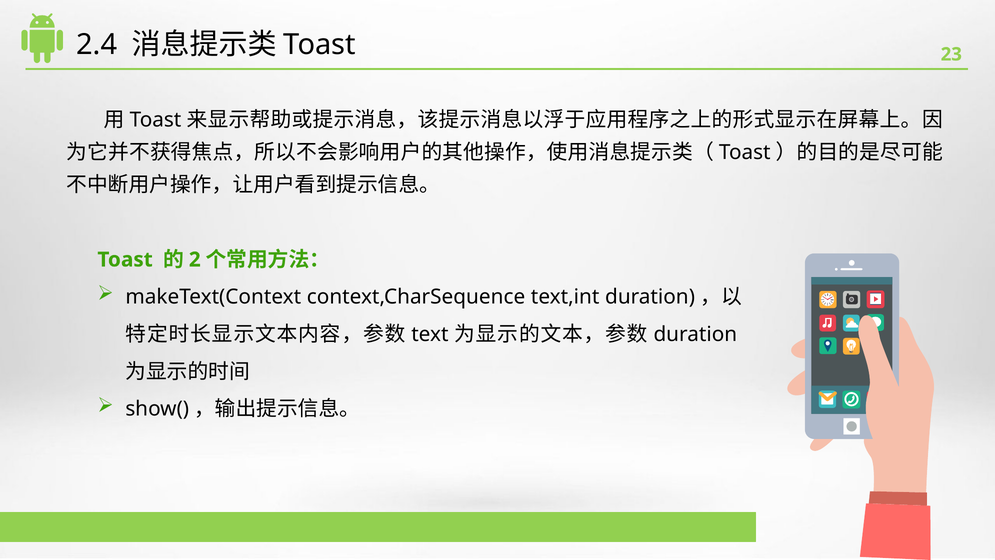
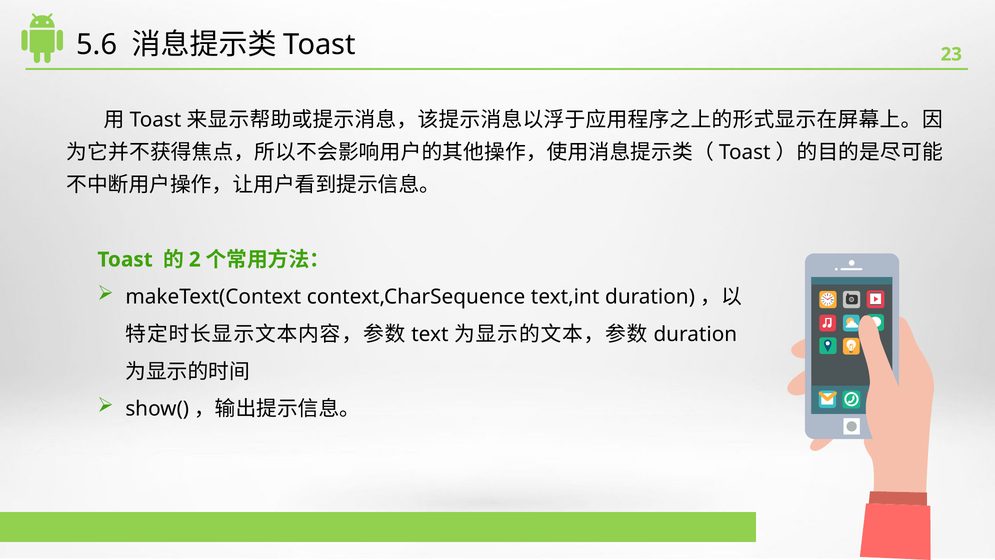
2.4: 2.4 -> 5.6
